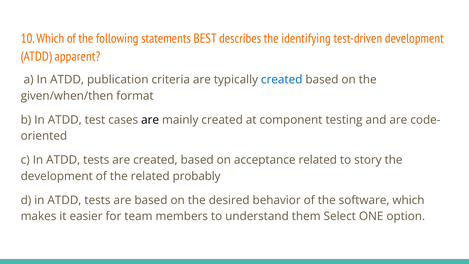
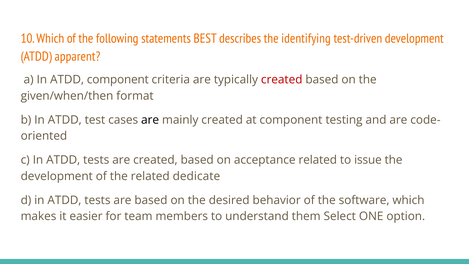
ATDD publication: publication -> component
created at (282, 80) colour: blue -> red
story: story -> issue
probably: probably -> dedicate
